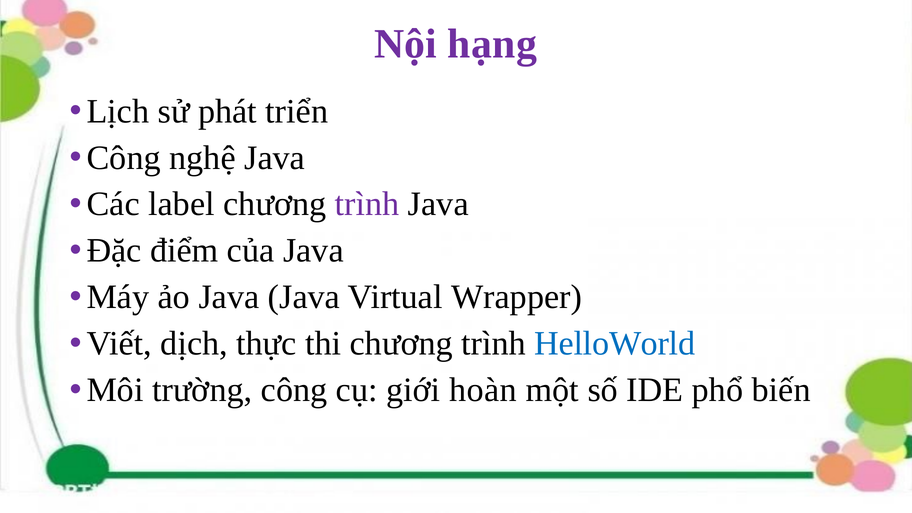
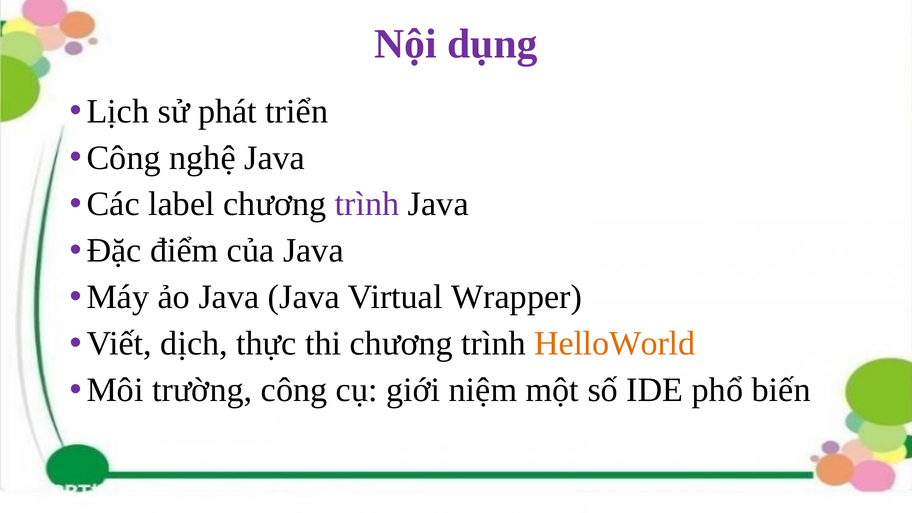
hạng: hạng -> dụng
HelloWorld colour: blue -> orange
hoàn: hoàn -> niệm
